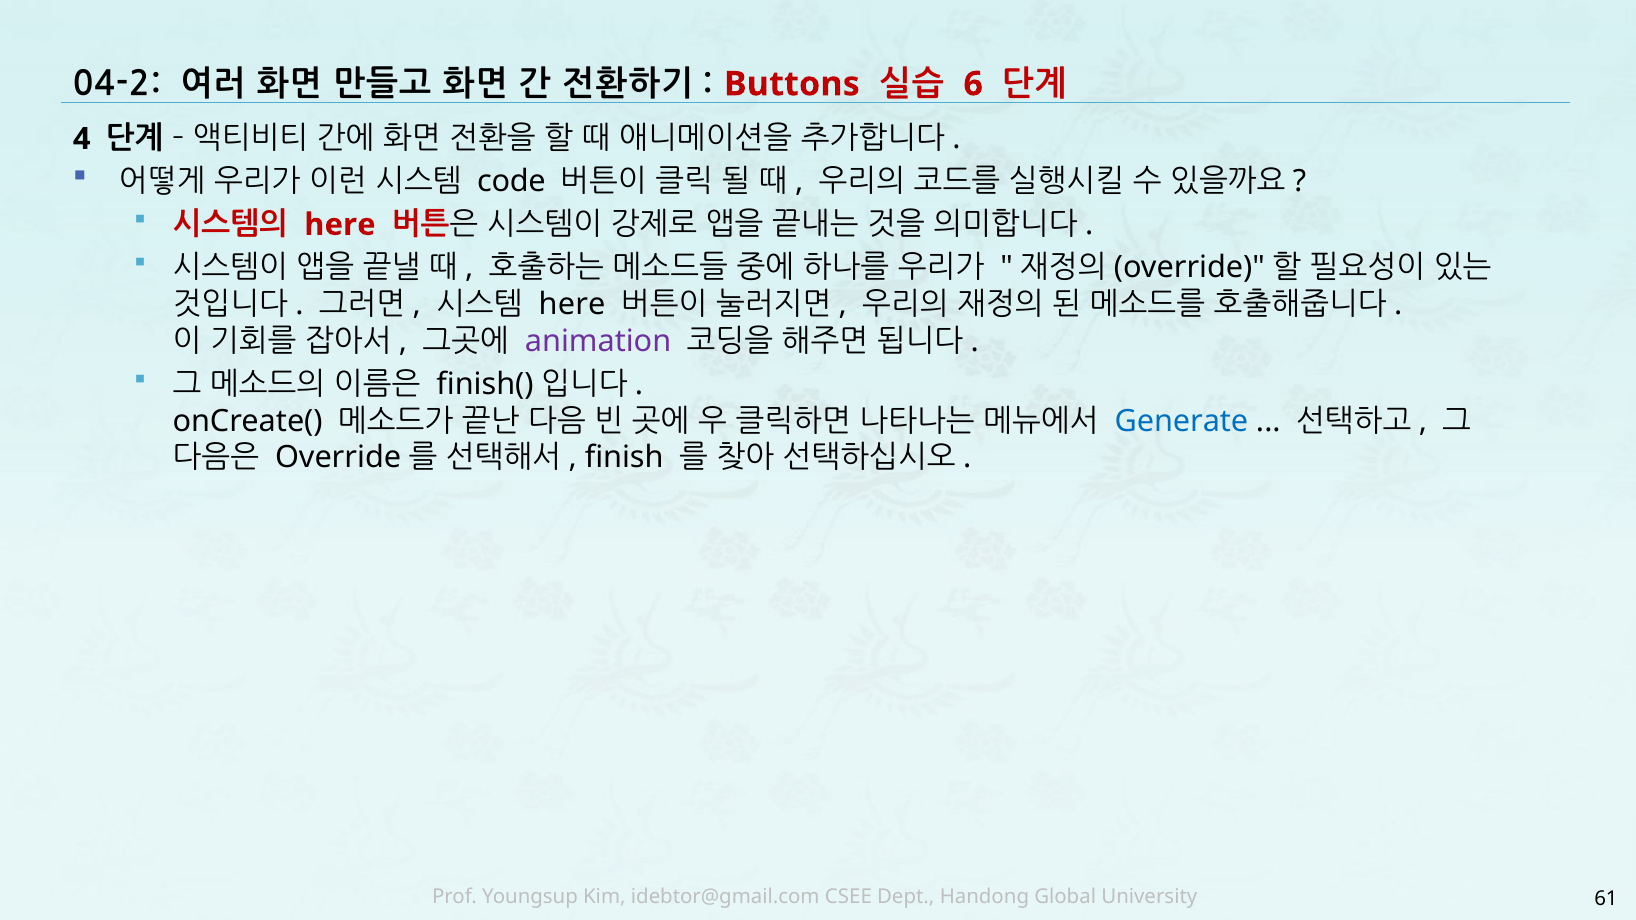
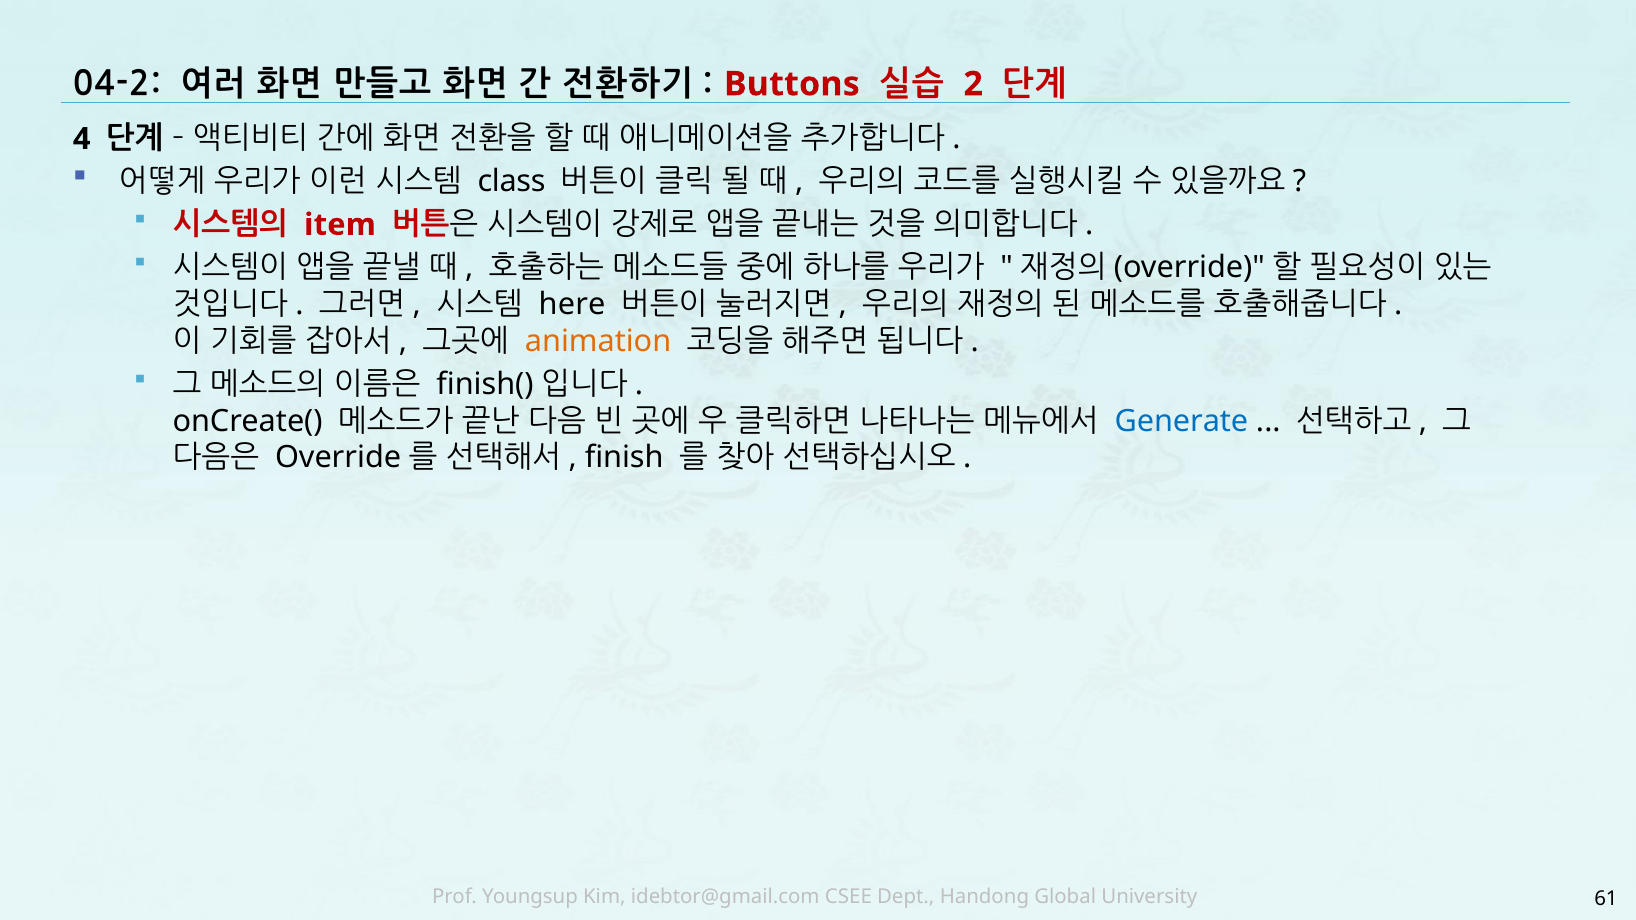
6: 6 -> 2
code: code -> class
here at (340, 225): here -> item
animation colour: purple -> orange
